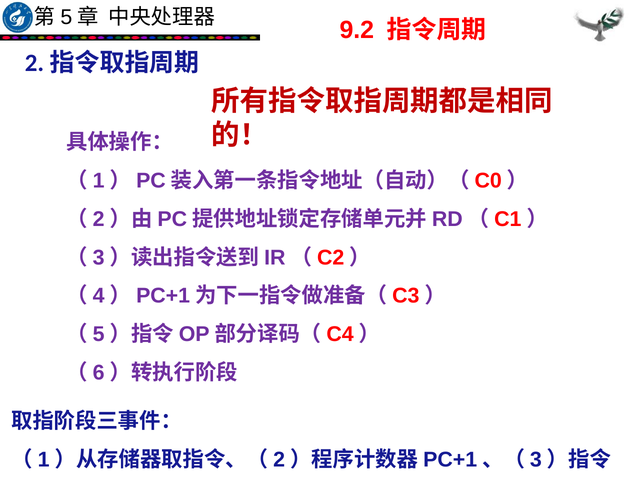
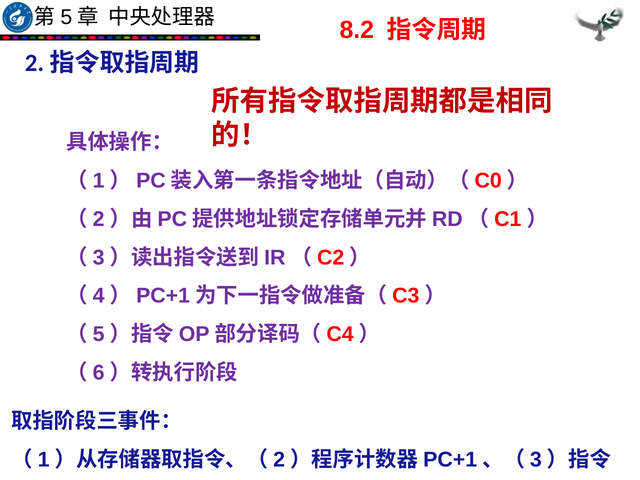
9.2: 9.2 -> 8.2
